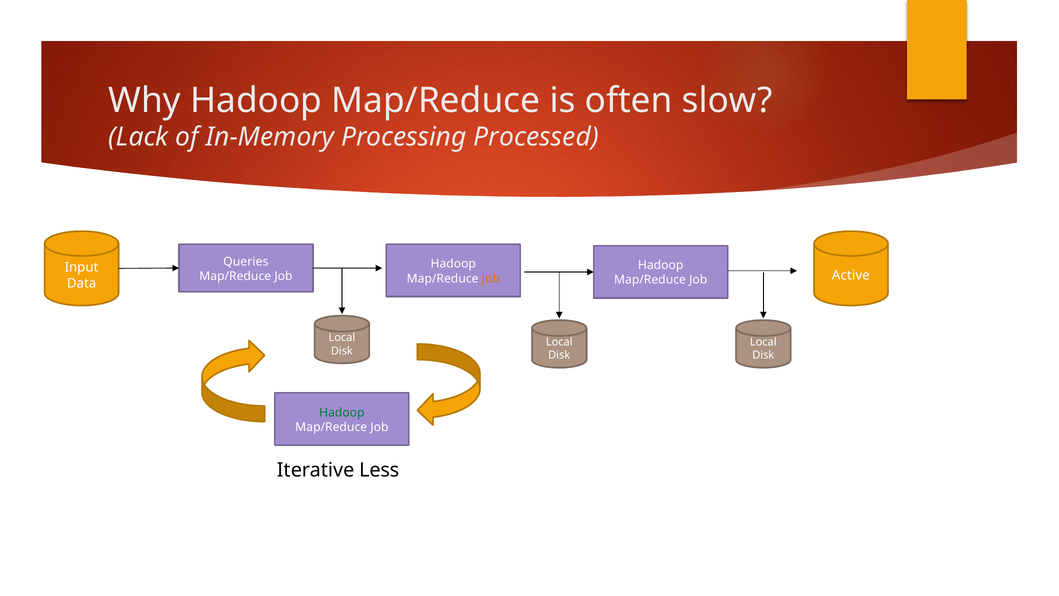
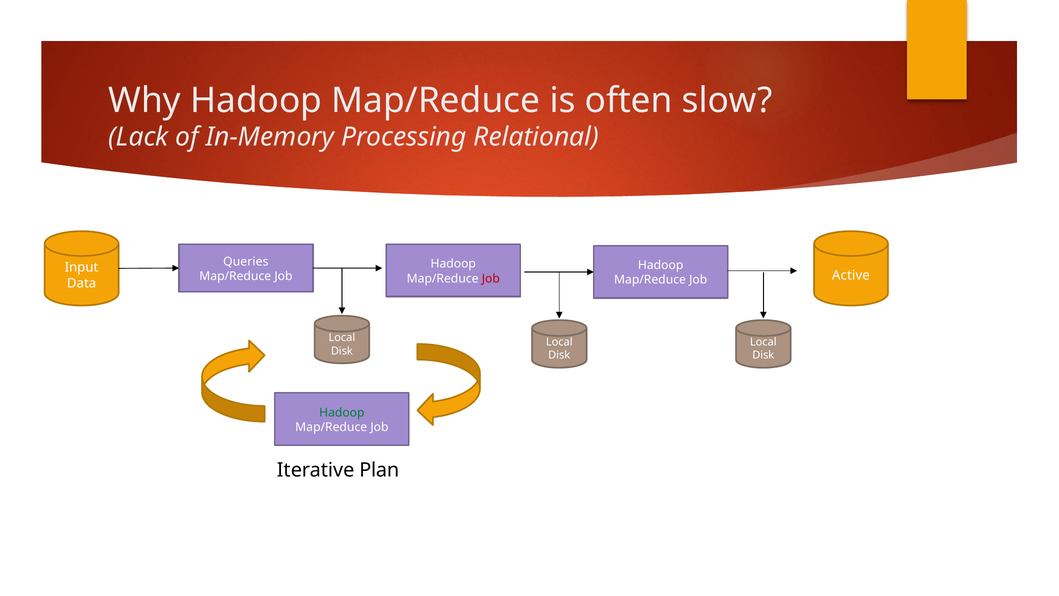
Processed: Processed -> Relational
Job at (491, 278) colour: orange -> red
Less: Less -> Plan
